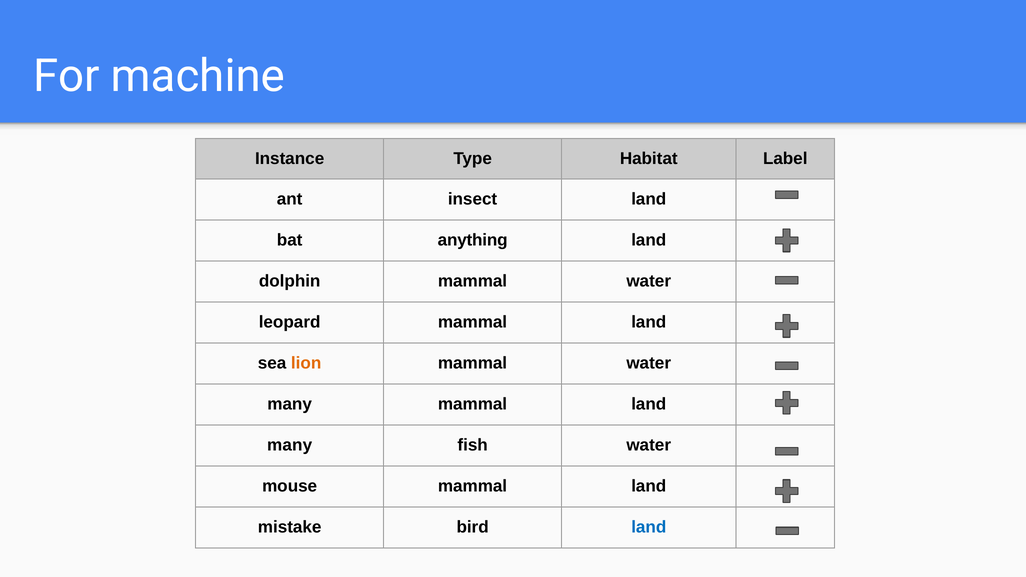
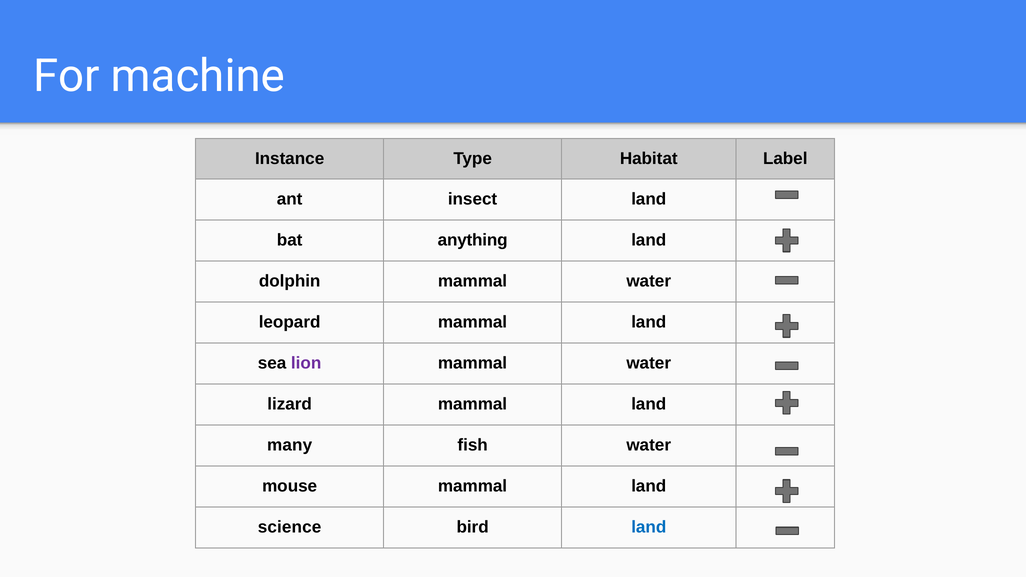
lion colour: orange -> purple
many at (290, 404): many -> lizard
mistake: mistake -> science
